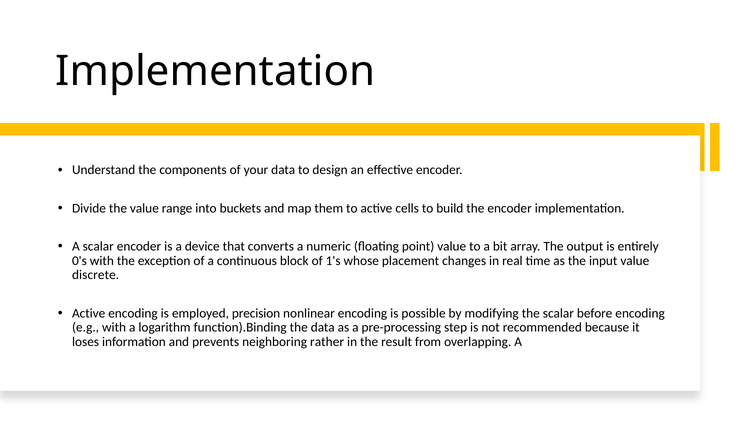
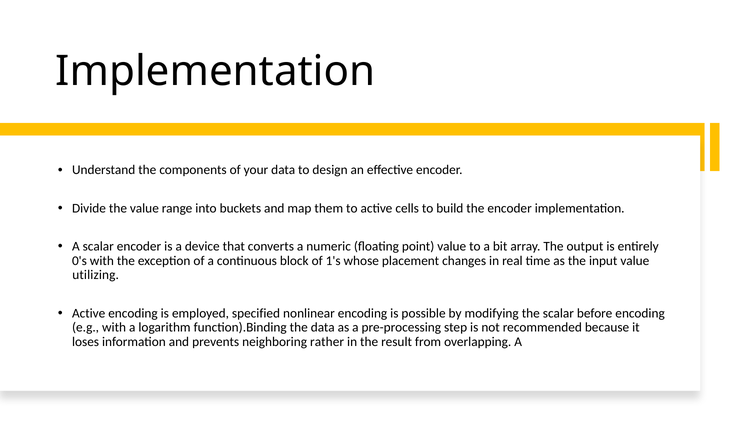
discrete: discrete -> utilizing
precision: precision -> specified
